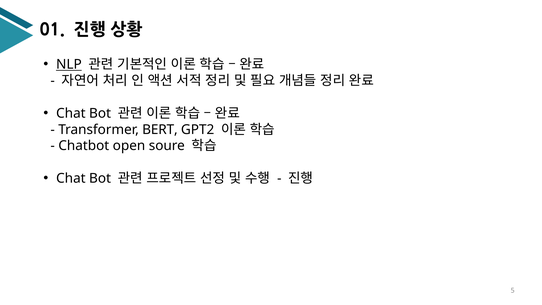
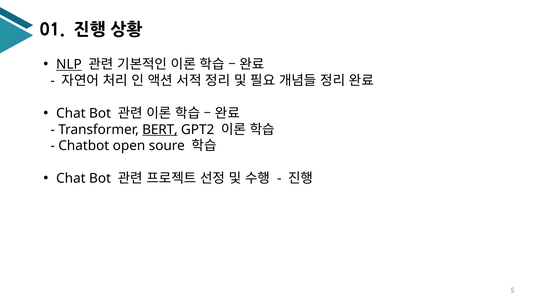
BERT underline: none -> present
